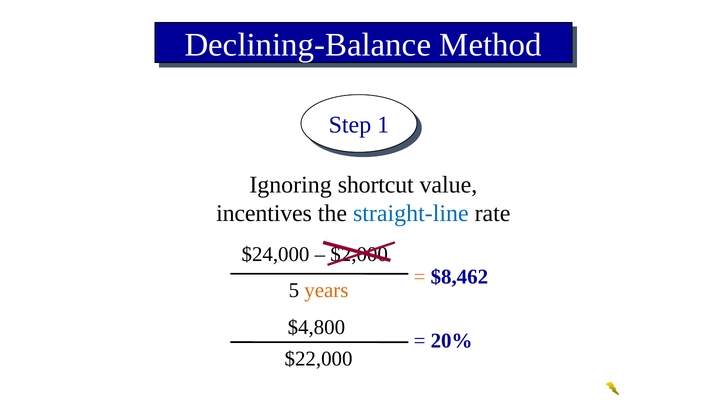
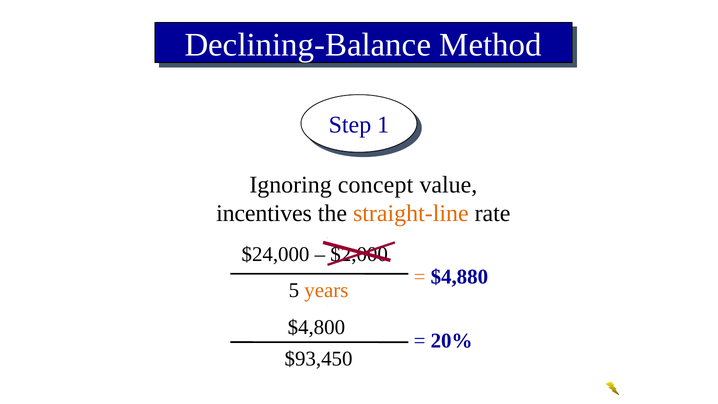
shortcut: shortcut -> concept
straight-line colour: blue -> orange
$8,462: $8,462 -> $4,880
$22,000: $22,000 -> $93,450
